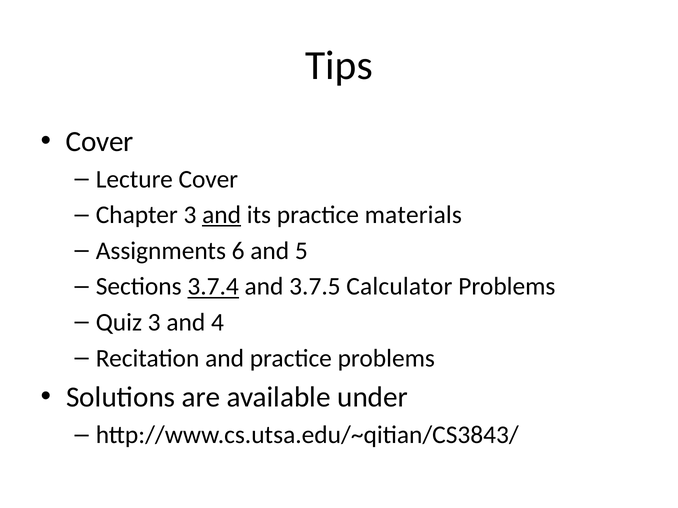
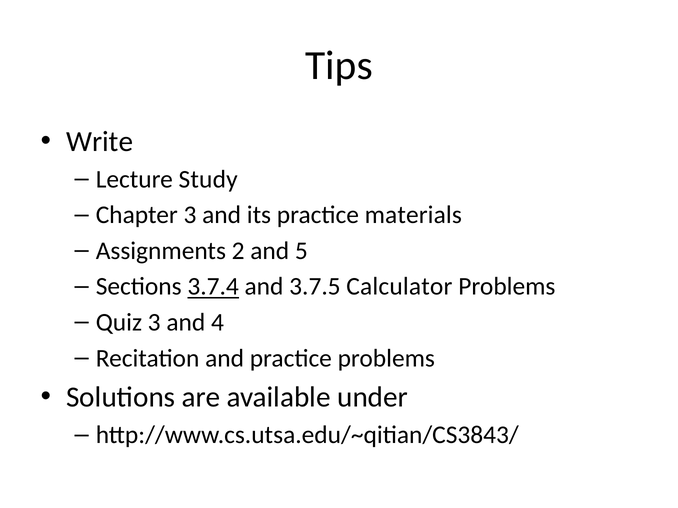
Cover at (100, 142): Cover -> Write
Lecture Cover: Cover -> Study
and at (222, 215) underline: present -> none
6: 6 -> 2
